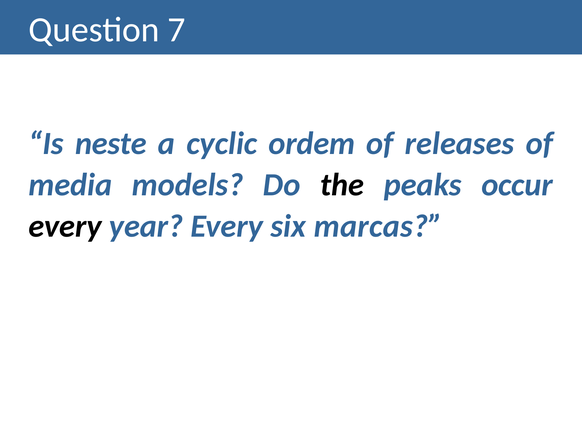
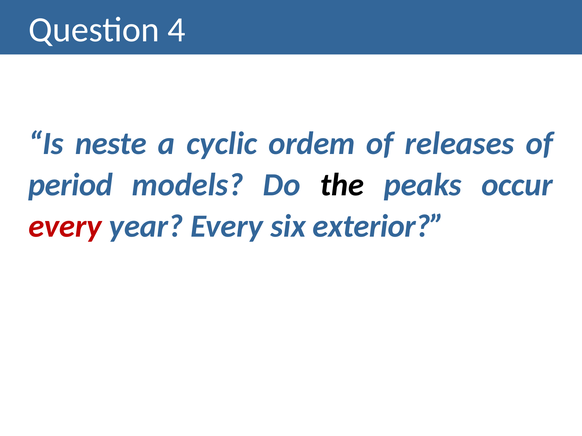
7: 7 -> 4
media: media -> period
every at (65, 227) colour: black -> red
marcas: marcas -> exterior
